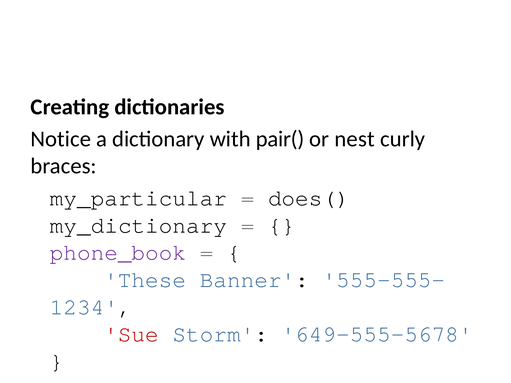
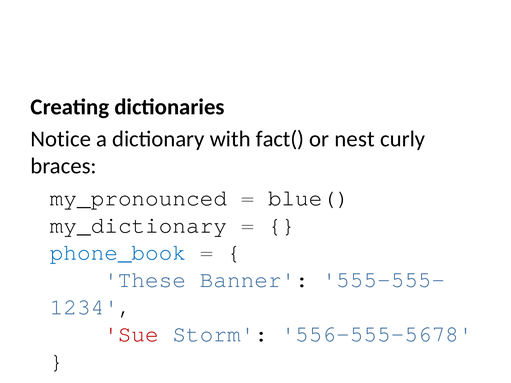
pair(: pair( -> fact(
my_particular: my_particular -> my_pronounced
does(: does( -> blue(
phone_book colour: purple -> blue
649-555-5678: 649-555-5678 -> 556-555-5678
